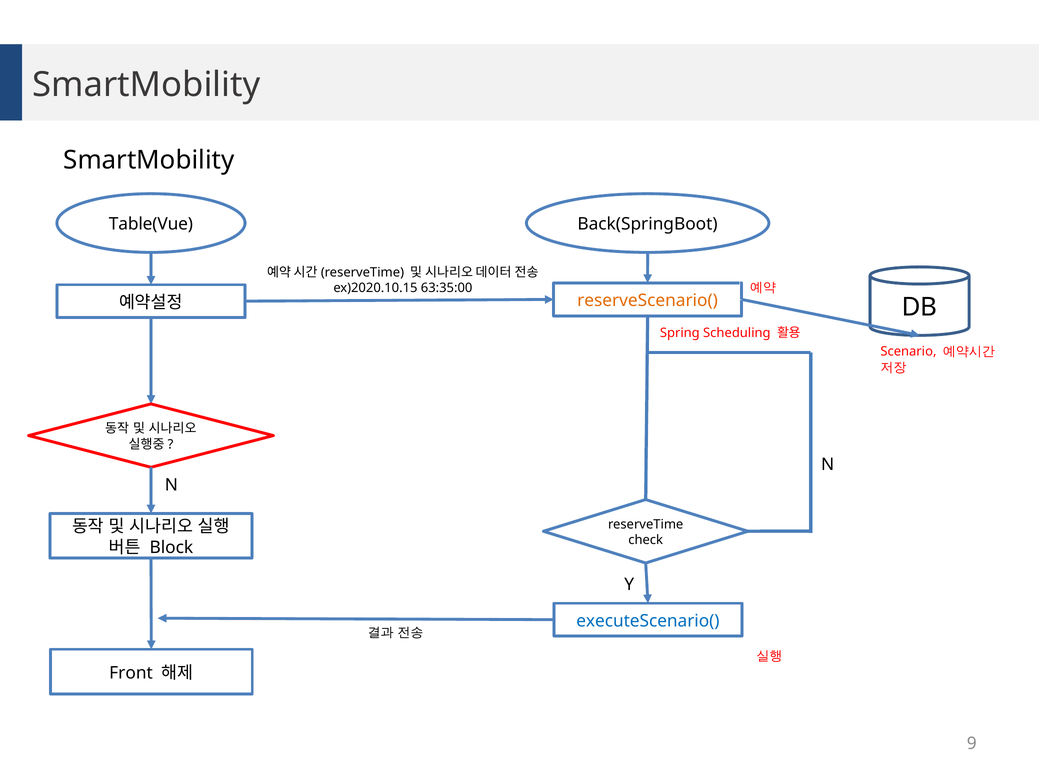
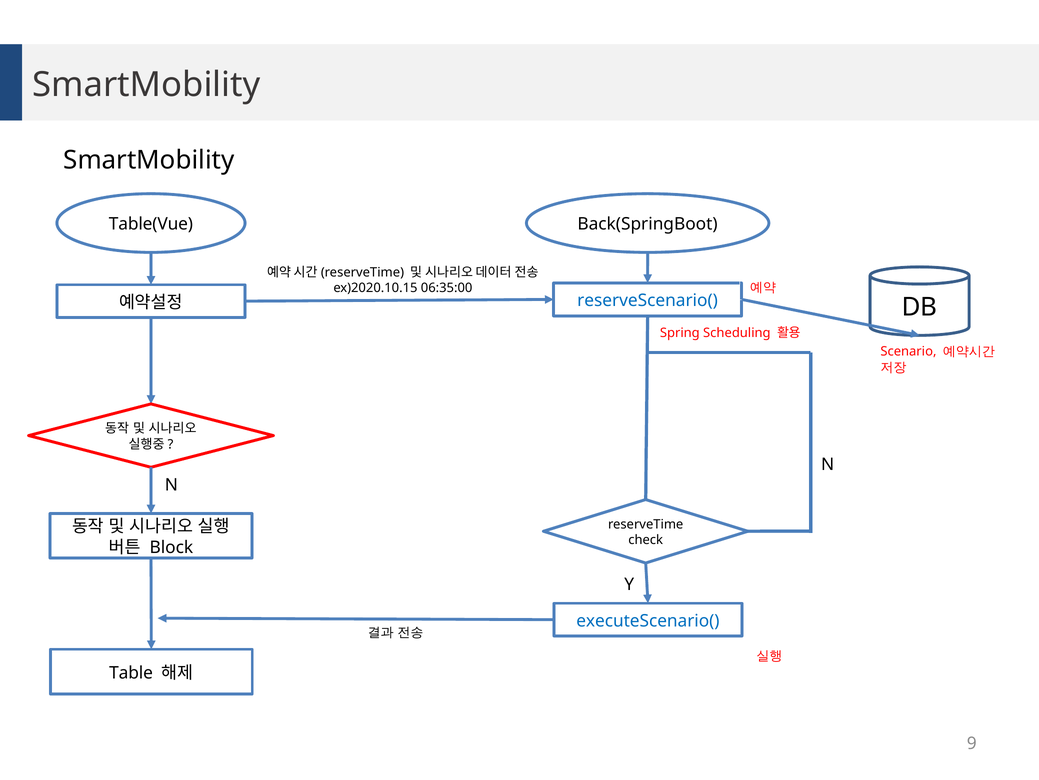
63:35:00: 63:35:00 -> 06:35:00
reserveScenario( colour: orange -> blue
Front: Front -> Table
